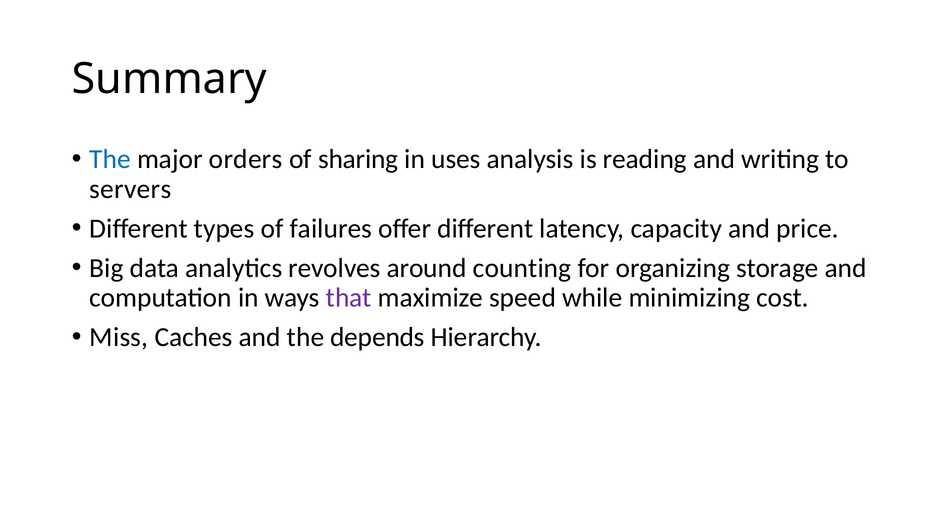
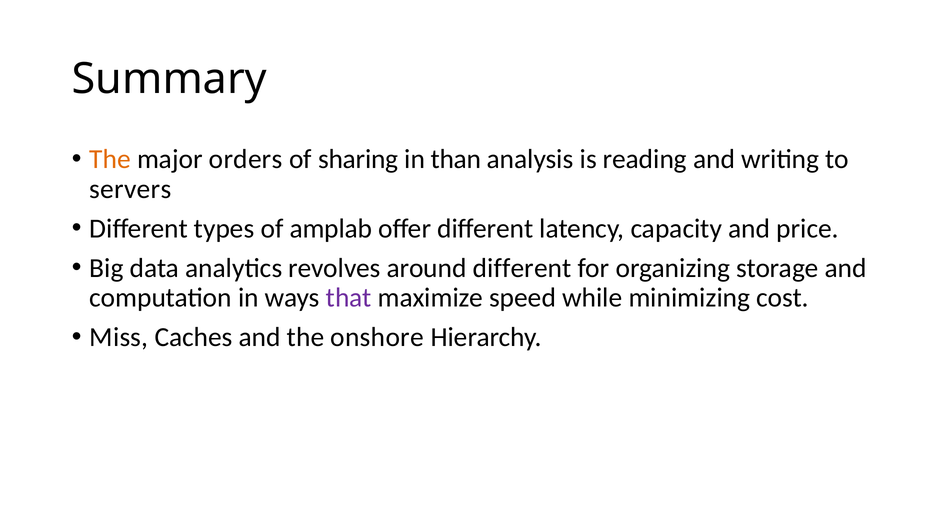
The at (110, 159) colour: blue -> orange
uses: uses -> than
failures: failures -> amplab
around counting: counting -> different
depends: depends -> onshore
